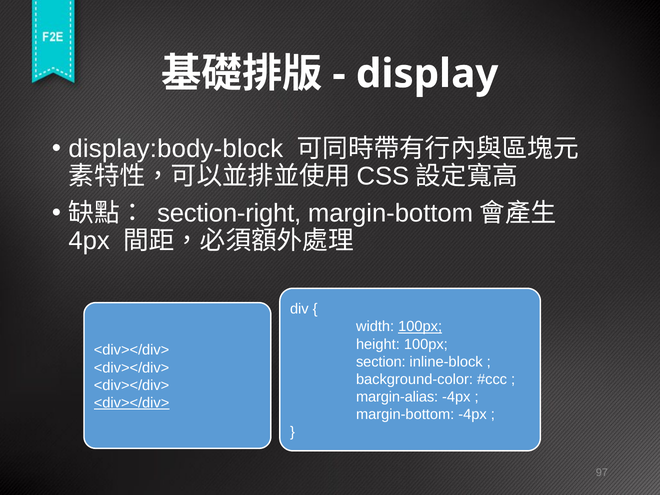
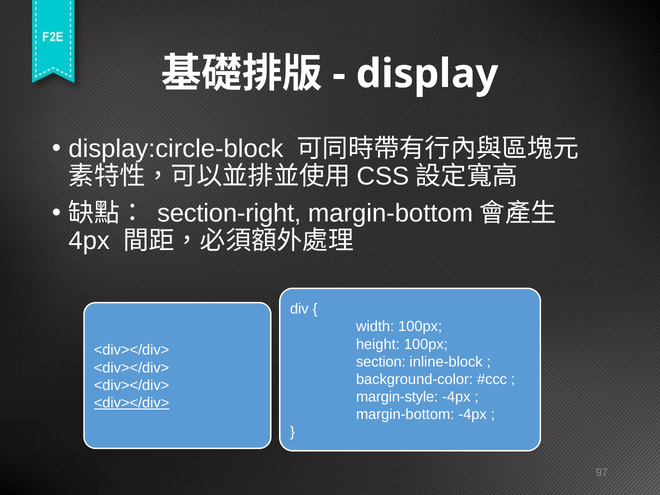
display:body-block: display:body-block -> display:circle-block
100px at (420, 327) underline: present -> none
margin-alias: margin-alias -> margin-style
